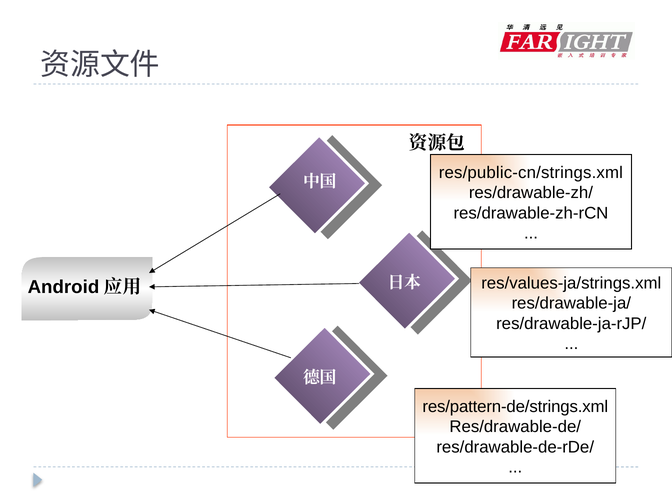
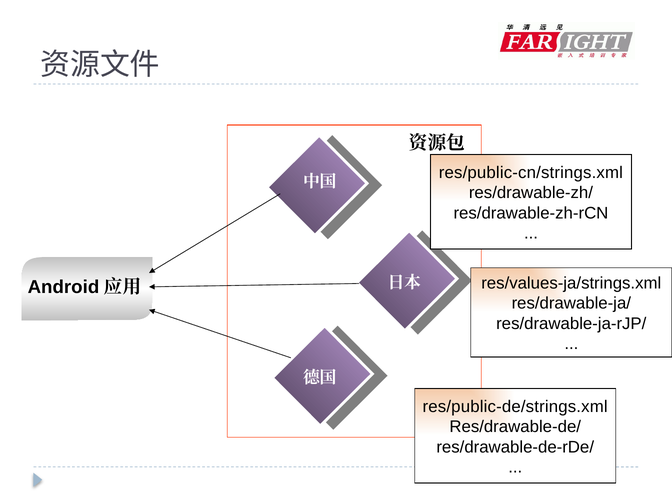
res/pattern-de/strings.xml: res/pattern-de/strings.xml -> res/public-de/strings.xml
